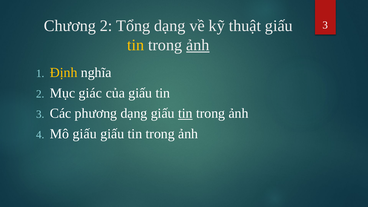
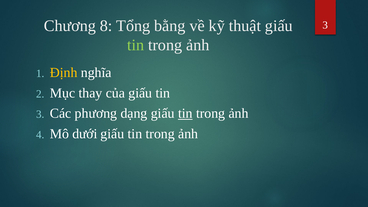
Chương 2: 2 -> 8
Tổng dạng: dạng -> bằng
tin at (136, 45) colour: yellow -> light green
ảnh at (198, 45) underline: present -> none
giác: giác -> thay
Mô giấu: giấu -> dưới
